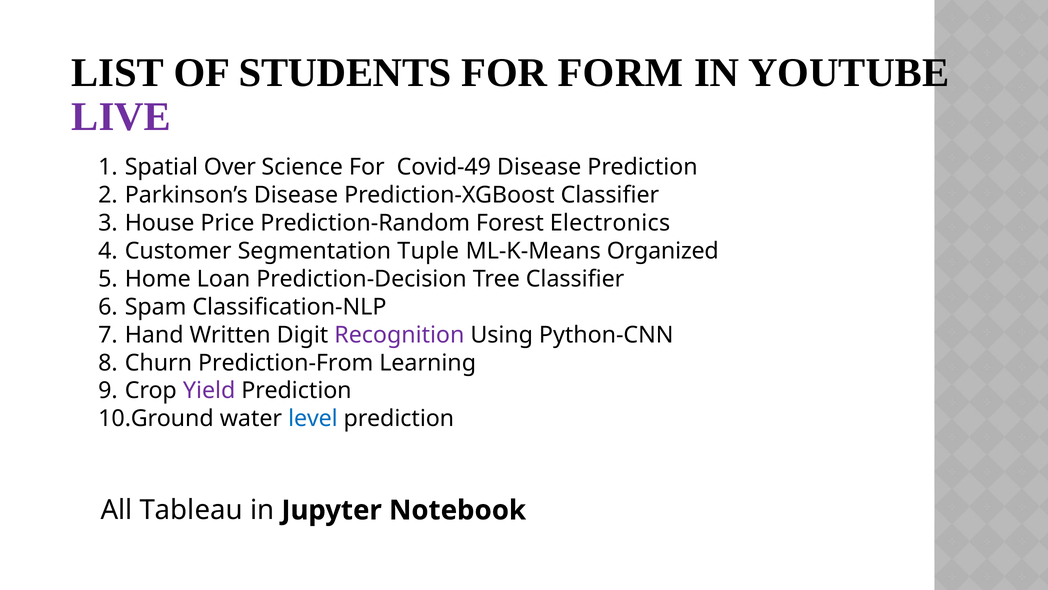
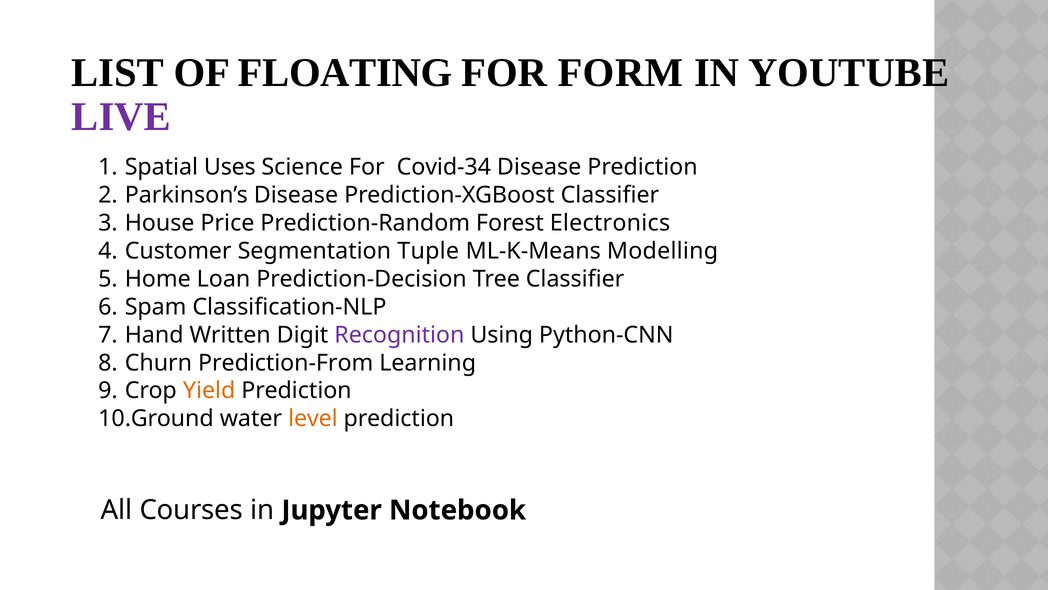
STUDENTS: STUDENTS -> FLOATING
Over: Over -> Uses
Covid-49: Covid-49 -> Covid-34
Organized: Organized -> Modelling
Yield colour: purple -> orange
level colour: blue -> orange
Tableau: Tableau -> Courses
